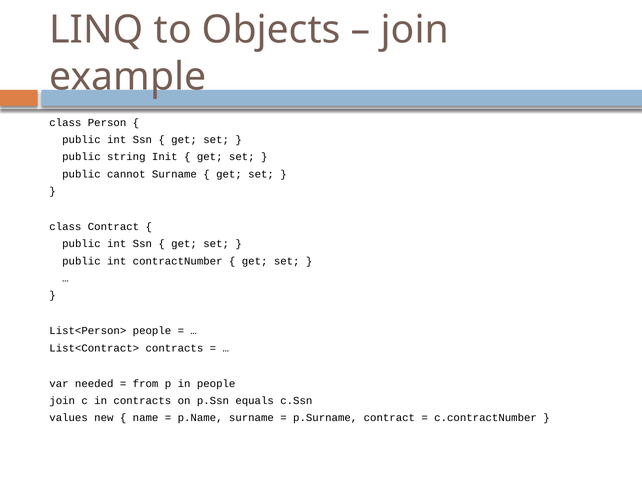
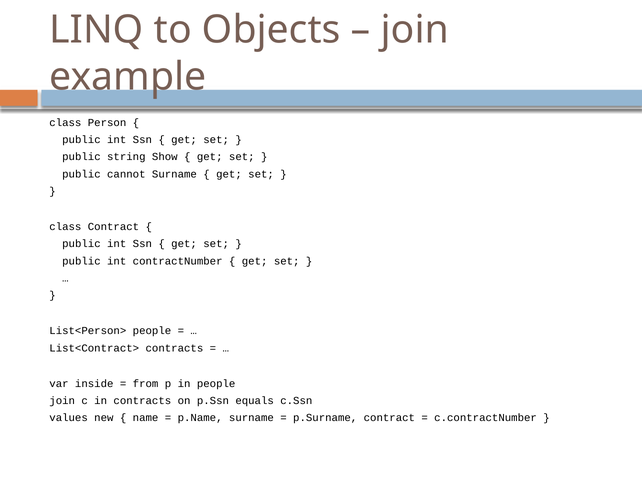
Init: Init -> Show
needed: needed -> inside
